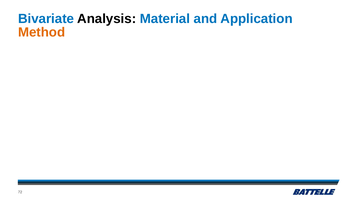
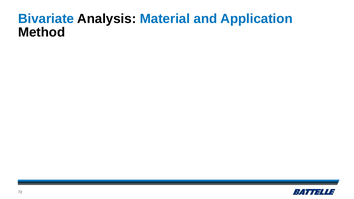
Method colour: orange -> black
